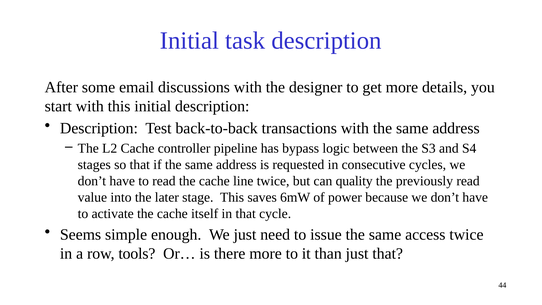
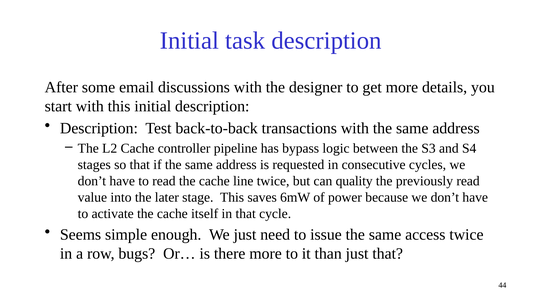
tools: tools -> bugs
